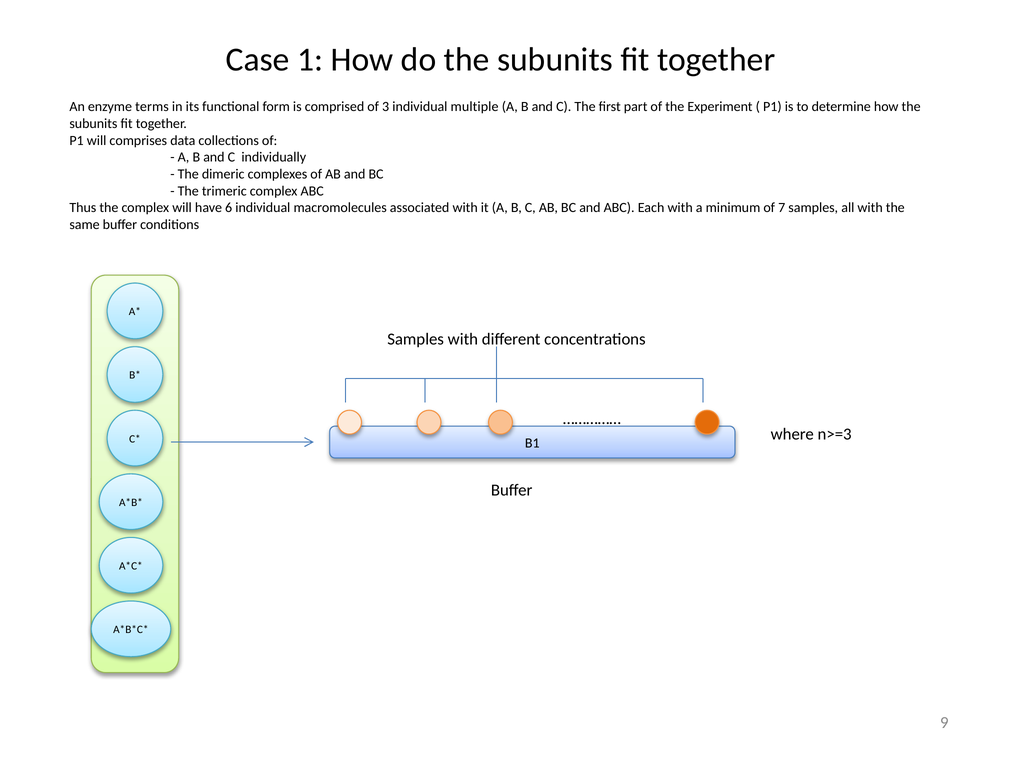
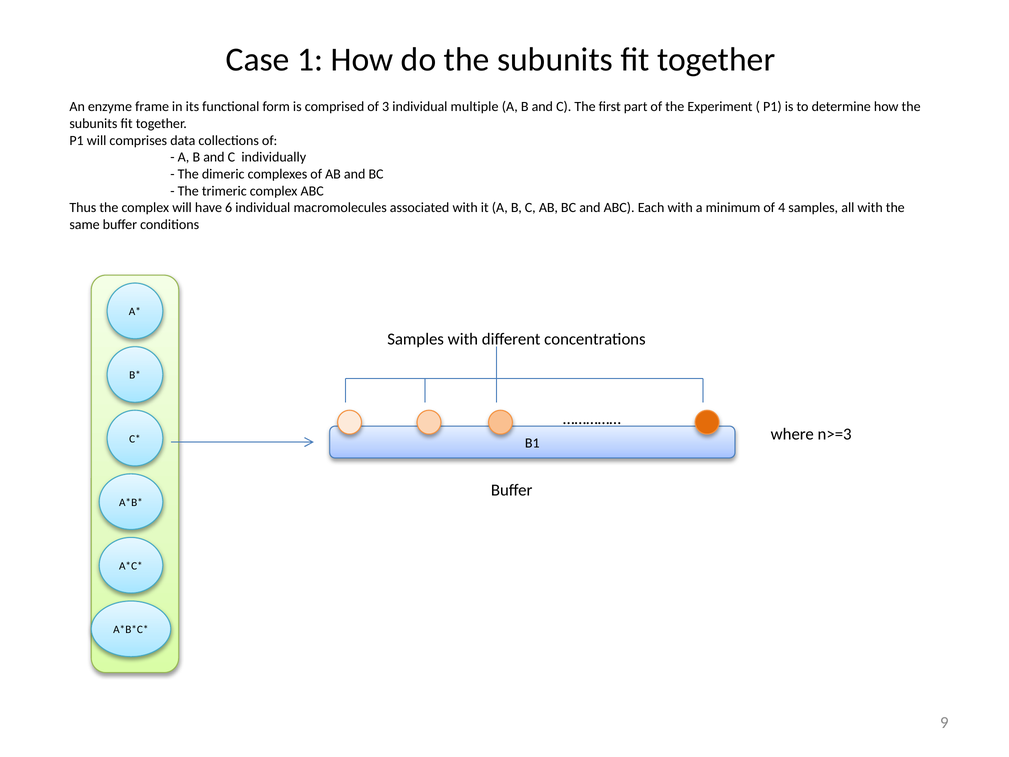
terms: terms -> frame
7: 7 -> 4
